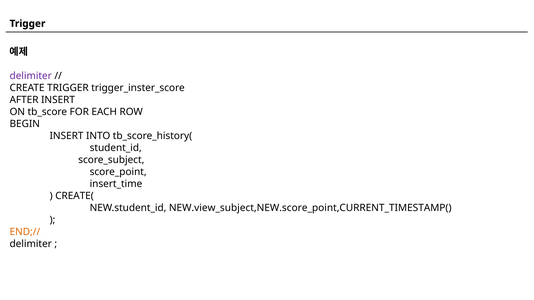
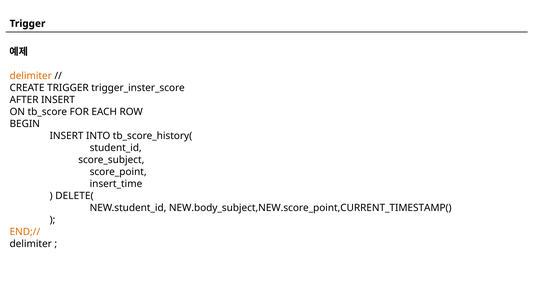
delimiter at (31, 76) colour: purple -> orange
CREATE(: CREATE( -> DELETE(
NEW.view_subject,NEW.score_point,CURRENT_TIMESTAMP(: NEW.view_subject,NEW.score_point,CURRENT_TIMESTAMP( -> NEW.body_subject,NEW.score_point,CURRENT_TIMESTAMP(
